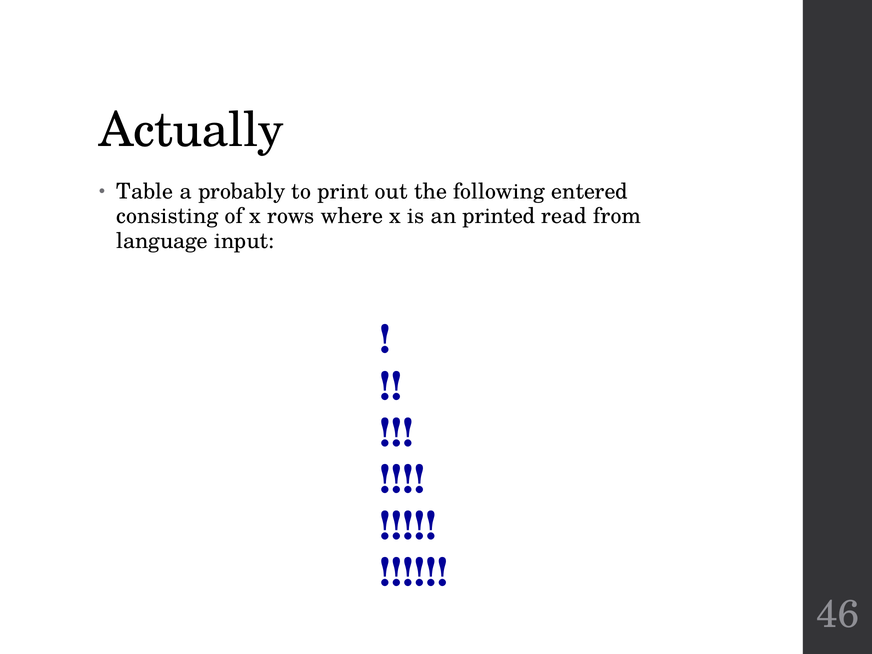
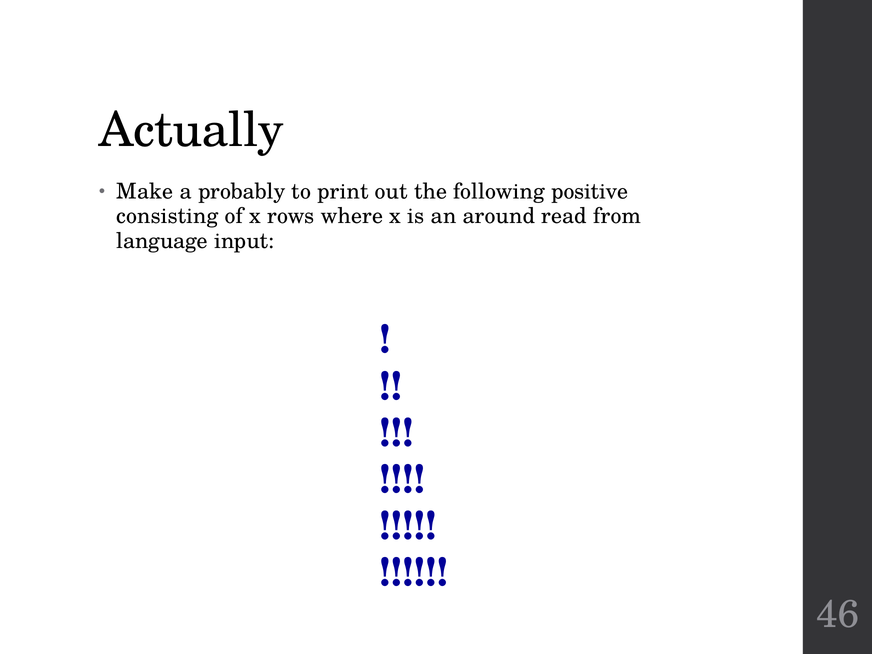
Table: Table -> Make
entered: entered -> positive
printed: printed -> around
